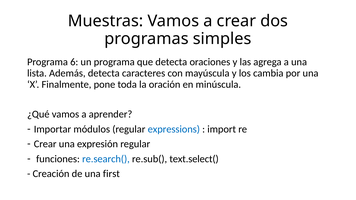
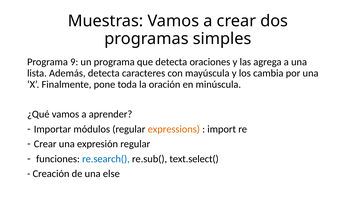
6: 6 -> 9
expressions colour: blue -> orange
first: first -> else
